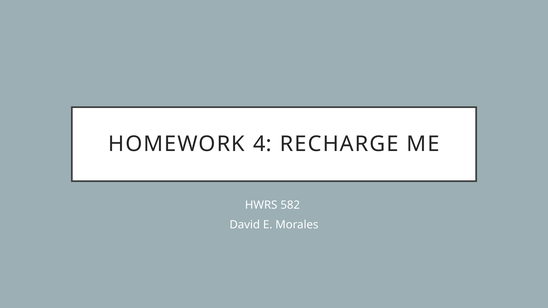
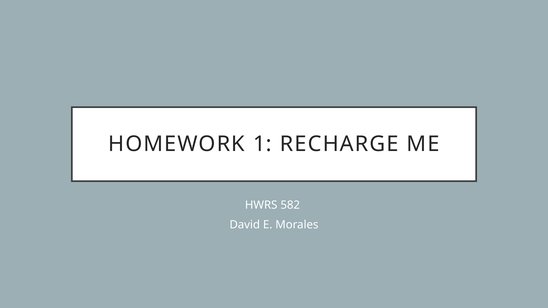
4: 4 -> 1
